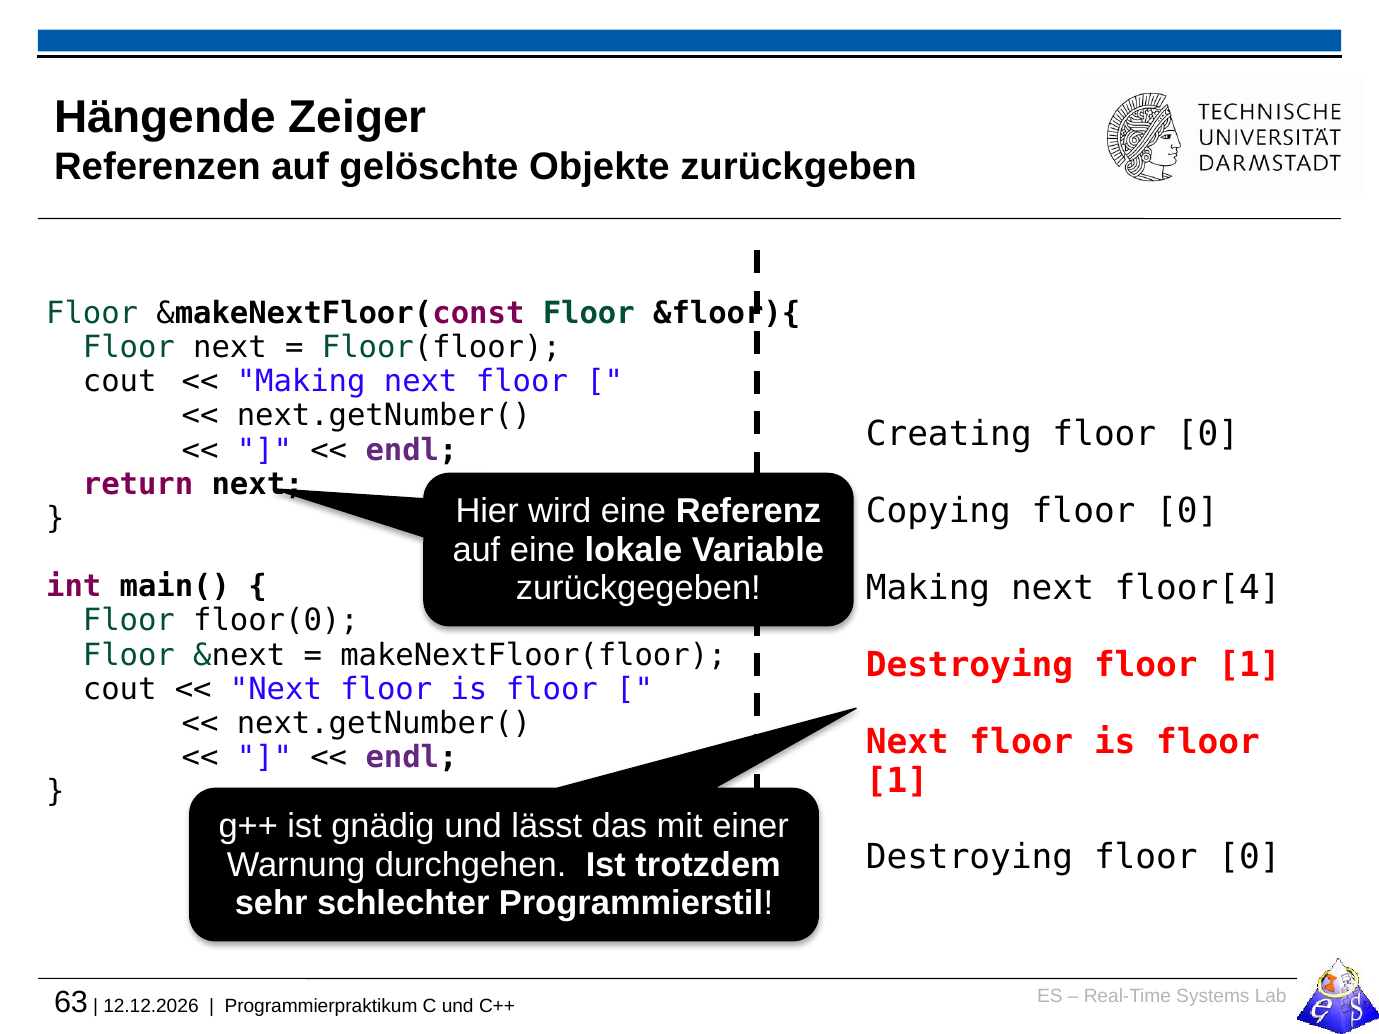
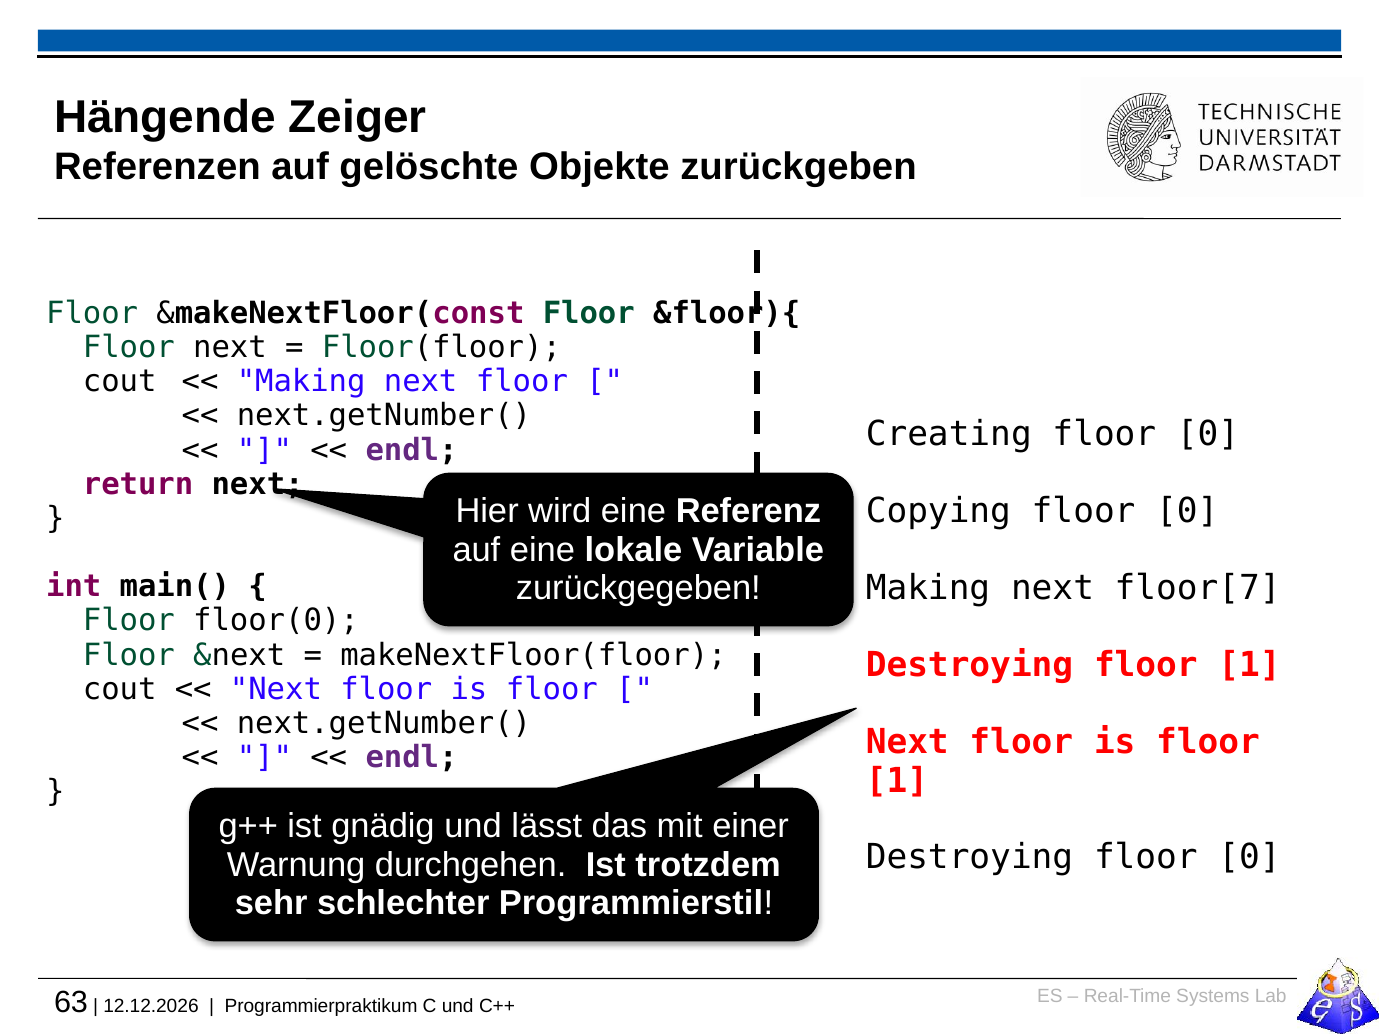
floor[4: floor[4 -> floor[7
